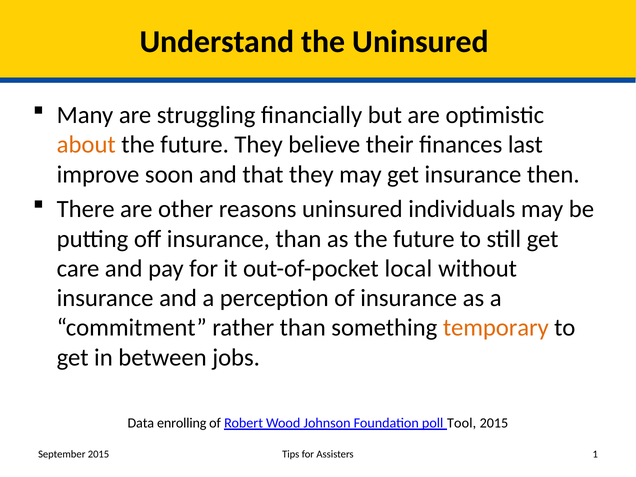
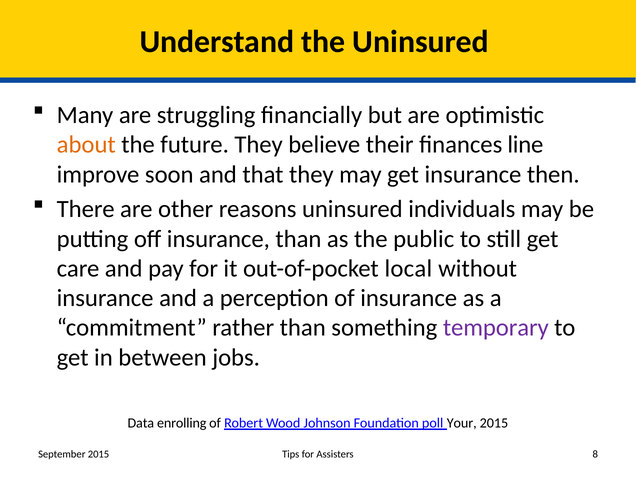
last: last -> line
as the future: future -> public
temporary colour: orange -> purple
Tool: Tool -> Your
1: 1 -> 8
